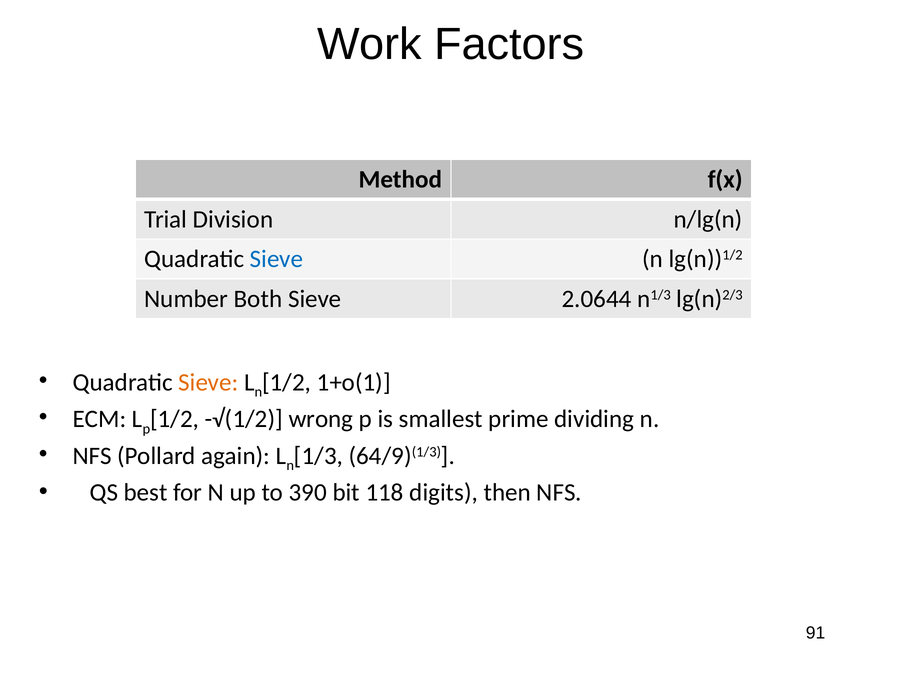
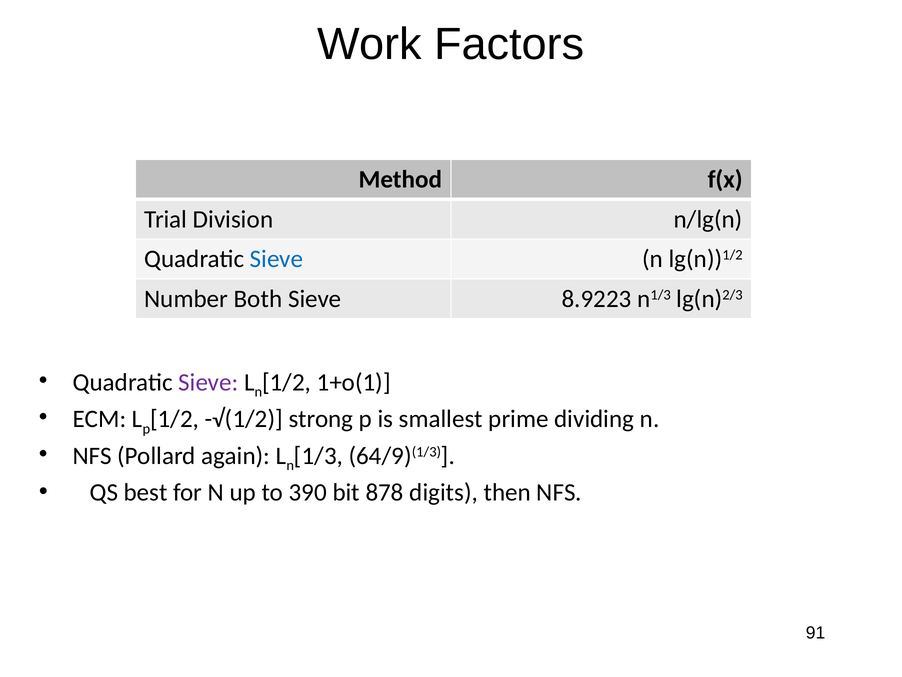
2.0644: 2.0644 -> 8.9223
Sieve at (208, 382) colour: orange -> purple
wrong: wrong -> strong
118: 118 -> 878
